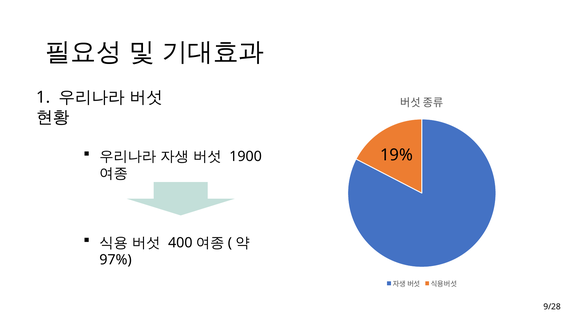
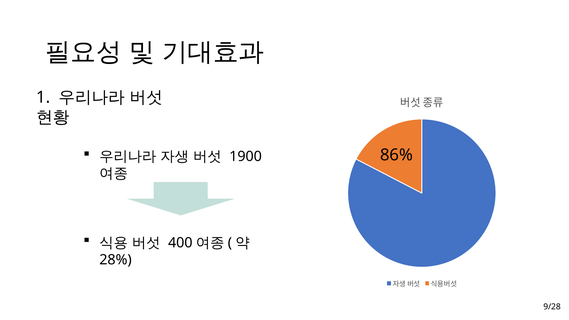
19%: 19% -> 86%
97%: 97% -> 28%
